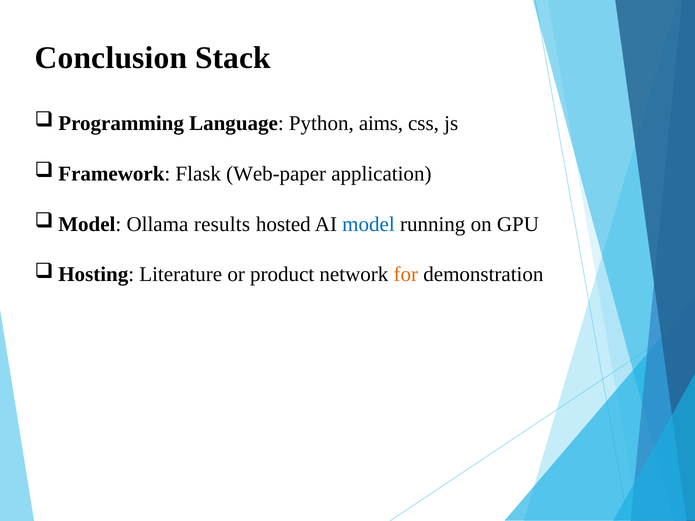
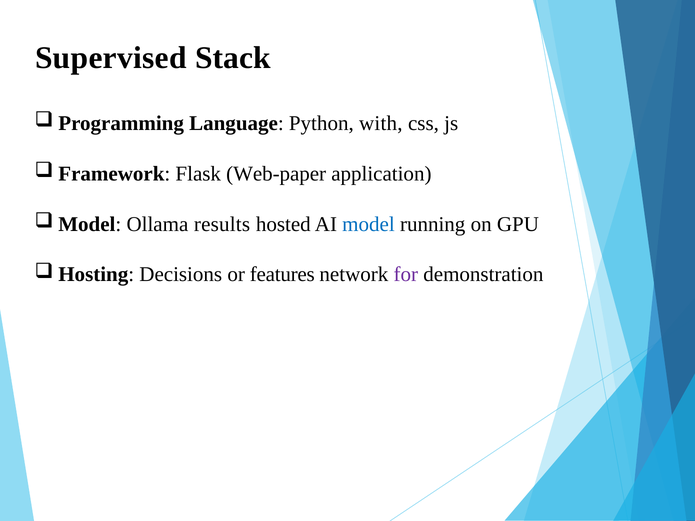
Conclusion: Conclusion -> Supervised
aims: aims -> with
Literature: Literature -> Decisions
product: product -> features
for colour: orange -> purple
